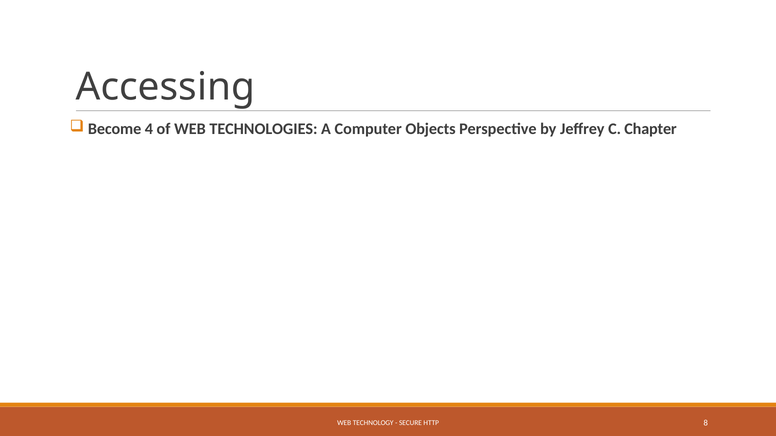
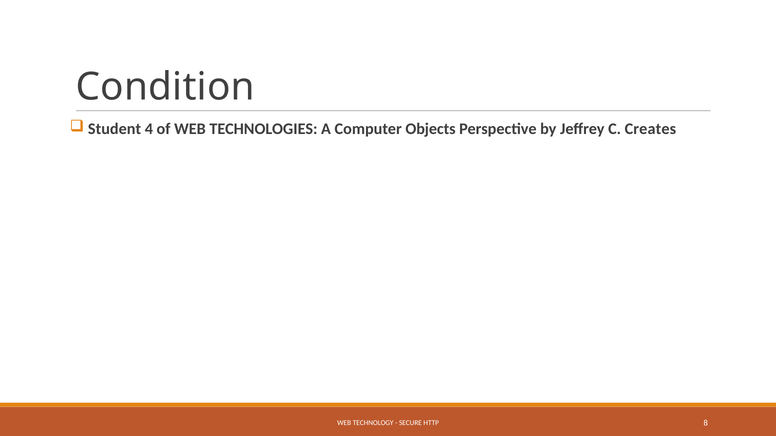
Accessing: Accessing -> Condition
Become: Become -> Student
Chapter: Chapter -> Creates
